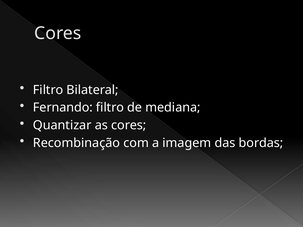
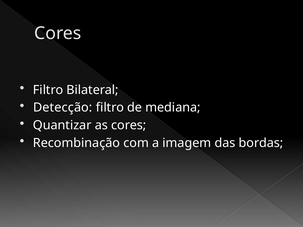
Fernando: Fernando -> Detecção
